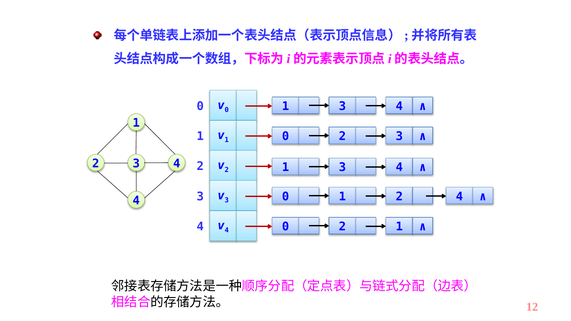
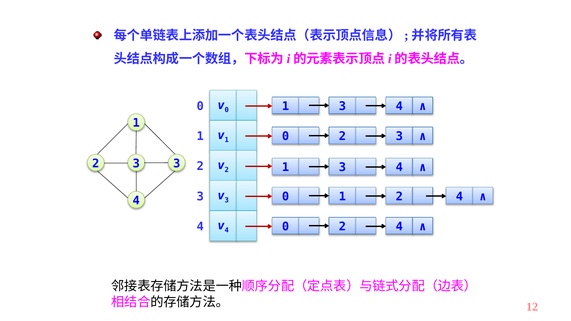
4 at (177, 164): 4 -> 3
0 2 1: 1 -> 4
